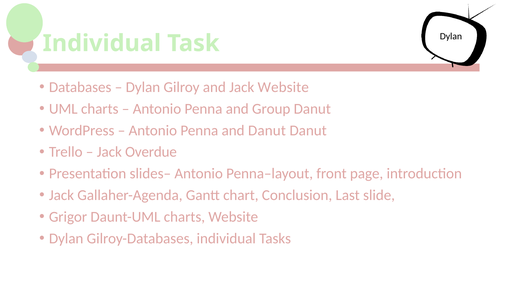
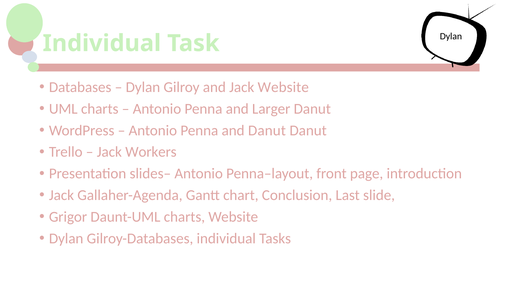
Group: Group -> Larger
Overdue: Overdue -> Workers
